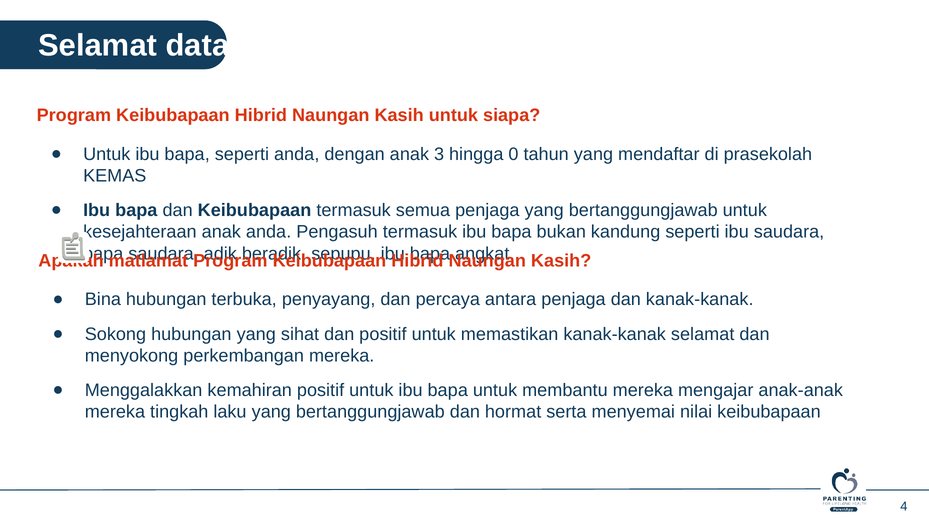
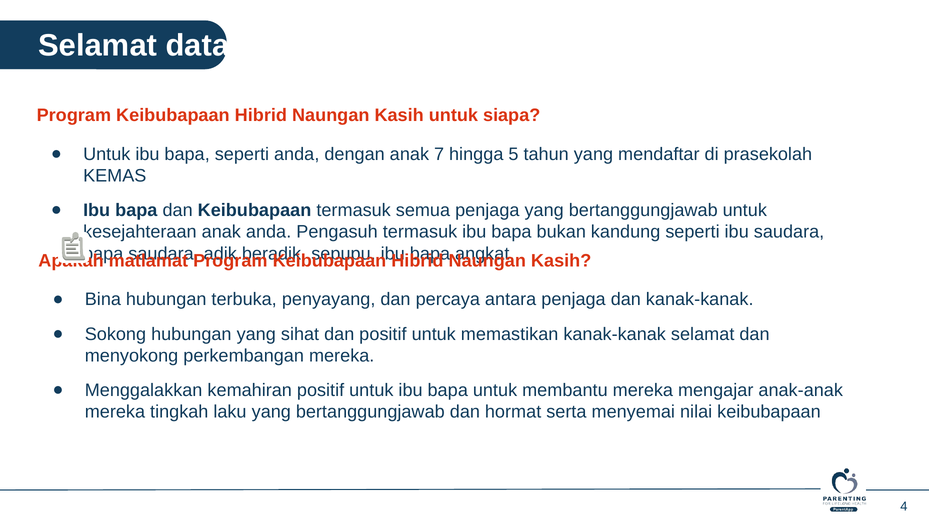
3: 3 -> 7
0: 0 -> 5
